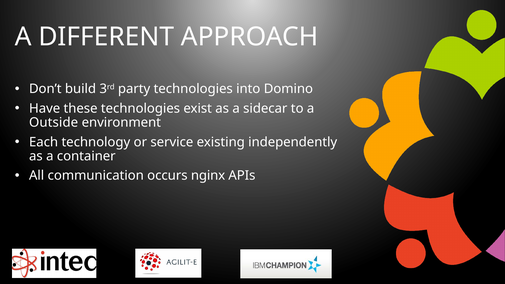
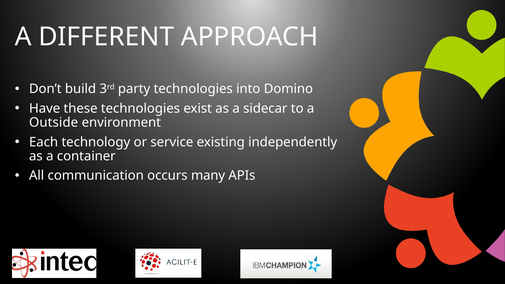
nginx: nginx -> many
